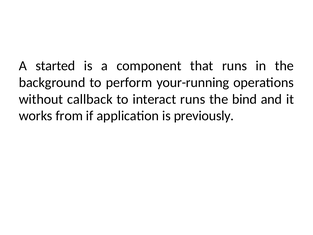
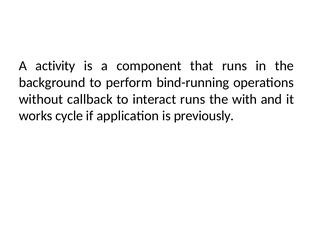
started: started -> activity
your-running: your-running -> bind-running
bind: bind -> with
from: from -> cycle
